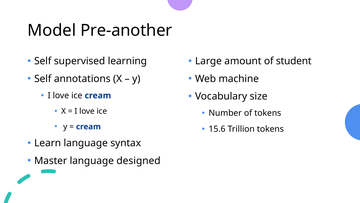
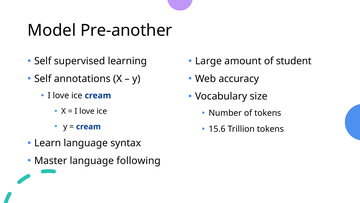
machine: machine -> accuracy
designed: designed -> following
